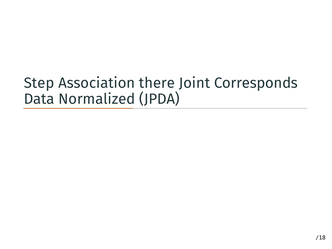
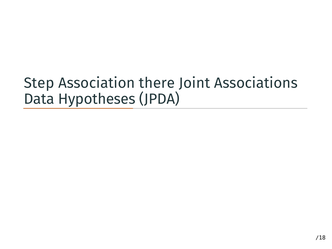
Corresponds: Corresponds -> Associations
Normalized: Normalized -> Hypotheses
